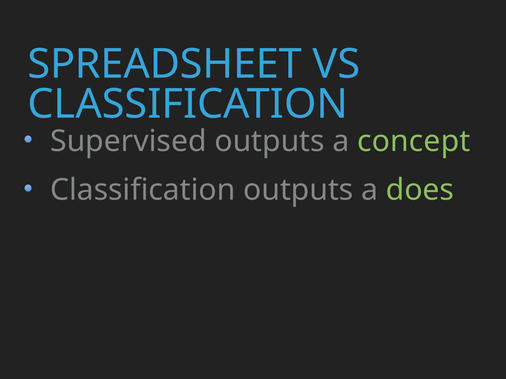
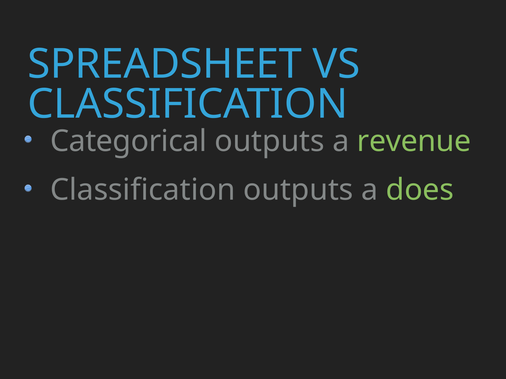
Supervised: Supervised -> Categorical
concept: concept -> revenue
